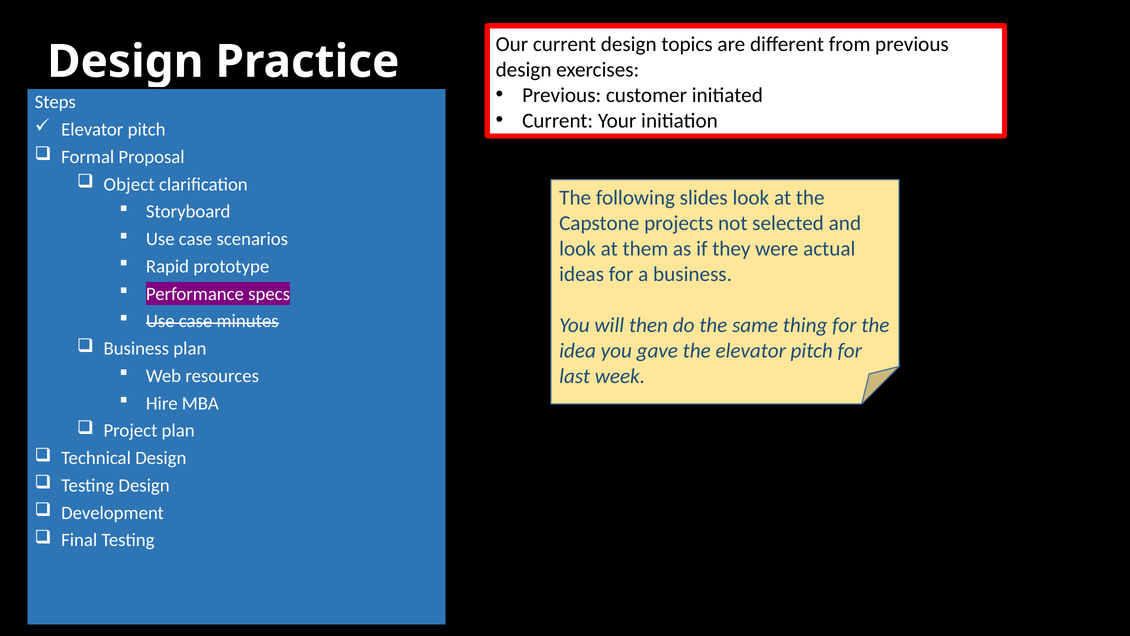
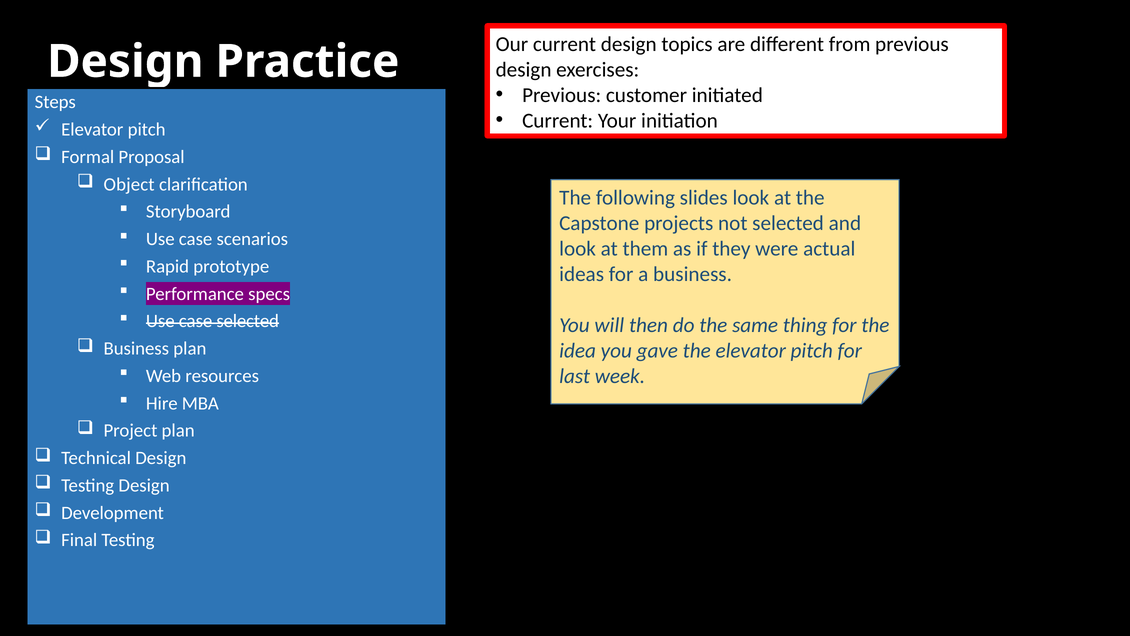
case minutes: minutes -> selected
